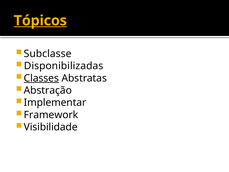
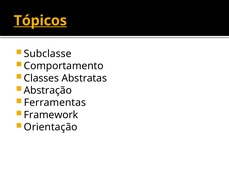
Disponibilizadas: Disponibilizadas -> Comportamento
Classes underline: present -> none
Implementar: Implementar -> Ferramentas
Visibilidade: Visibilidade -> Orientação
